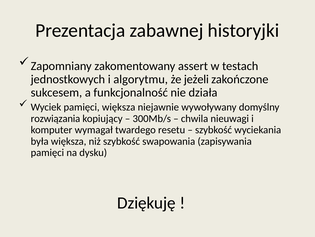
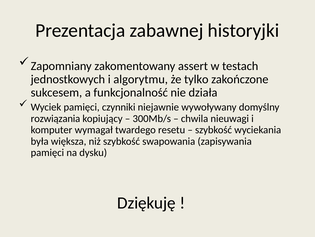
jeżeli: jeżeli -> tylko
pamięci większa: większa -> czynniki
